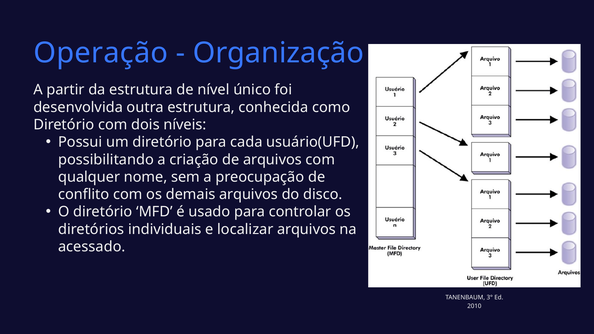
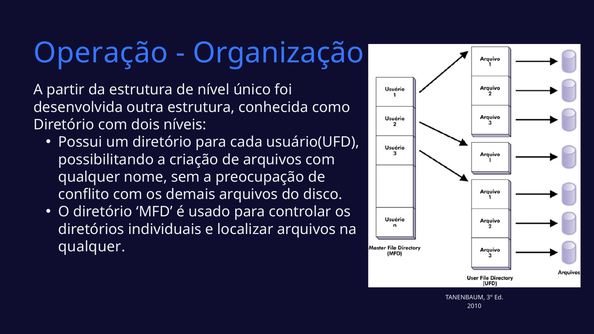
acessado at (92, 247): acessado -> qualquer
